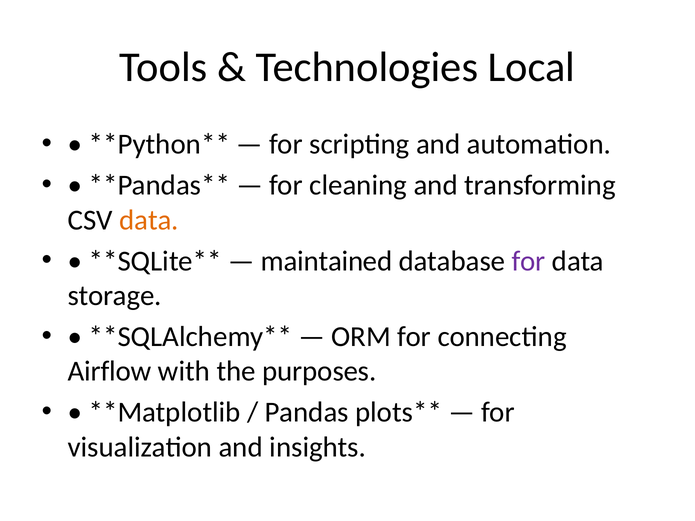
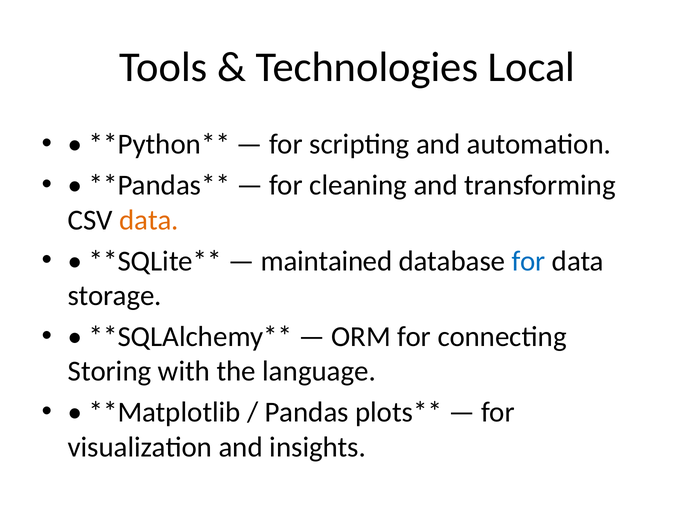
for at (529, 261) colour: purple -> blue
Airflow: Airflow -> Storing
purposes: purposes -> language
